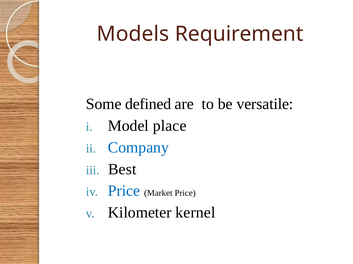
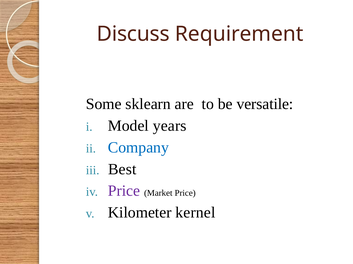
Models: Models -> Discuss
defined: defined -> sklearn
place: place -> years
Price at (124, 191) colour: blue -> purple
